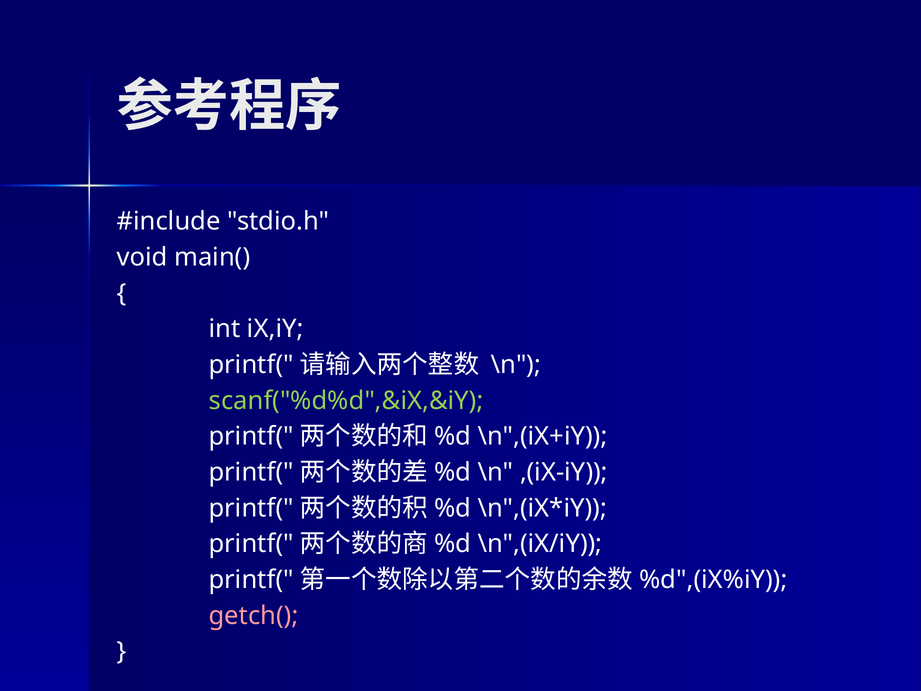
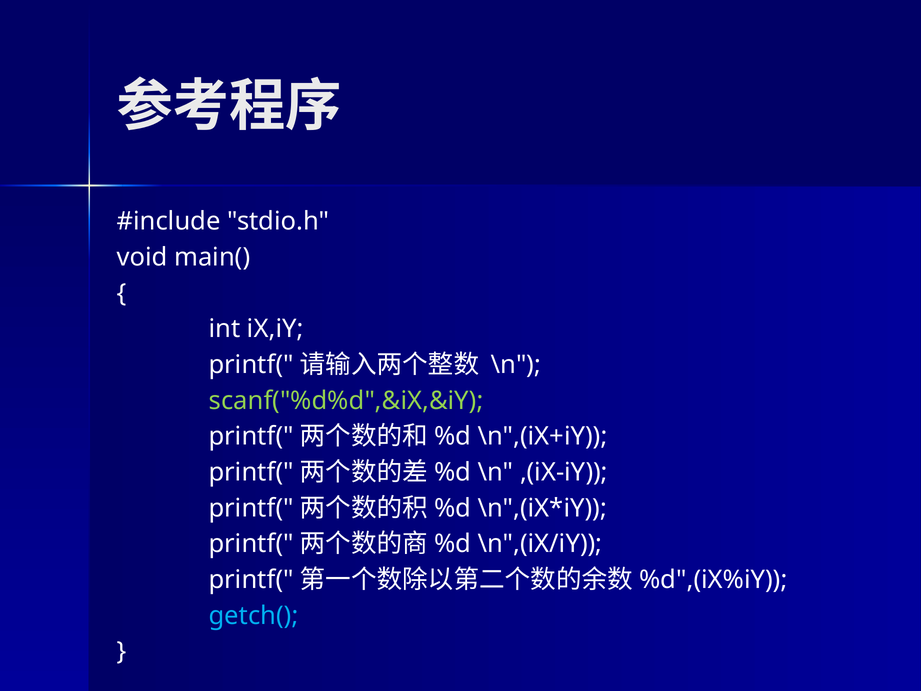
getch( colour: pink -> light blue
